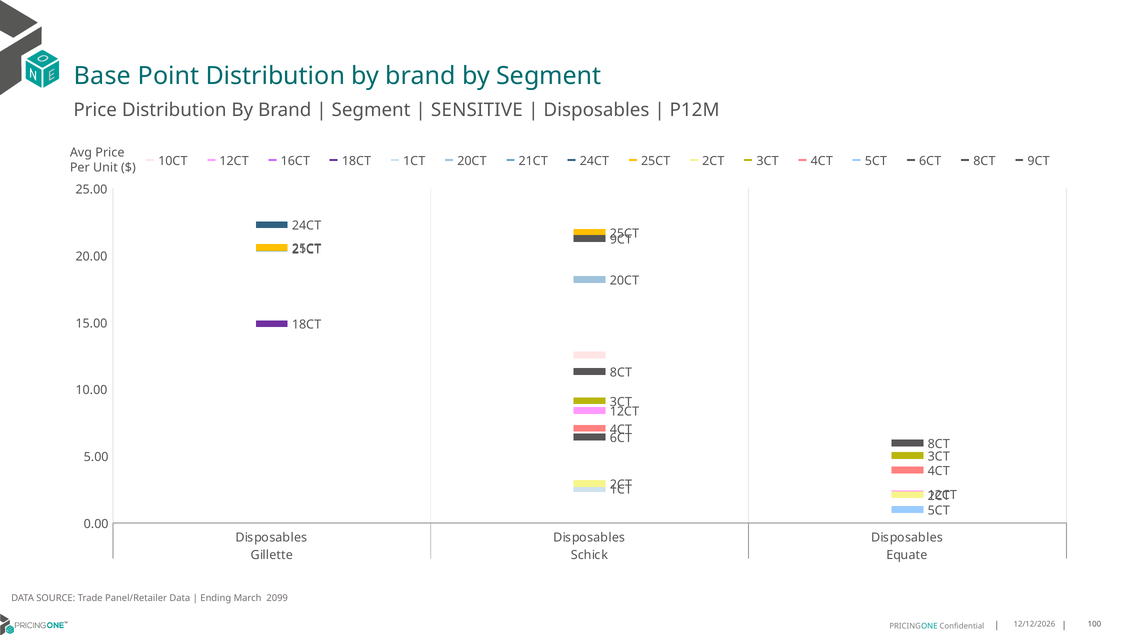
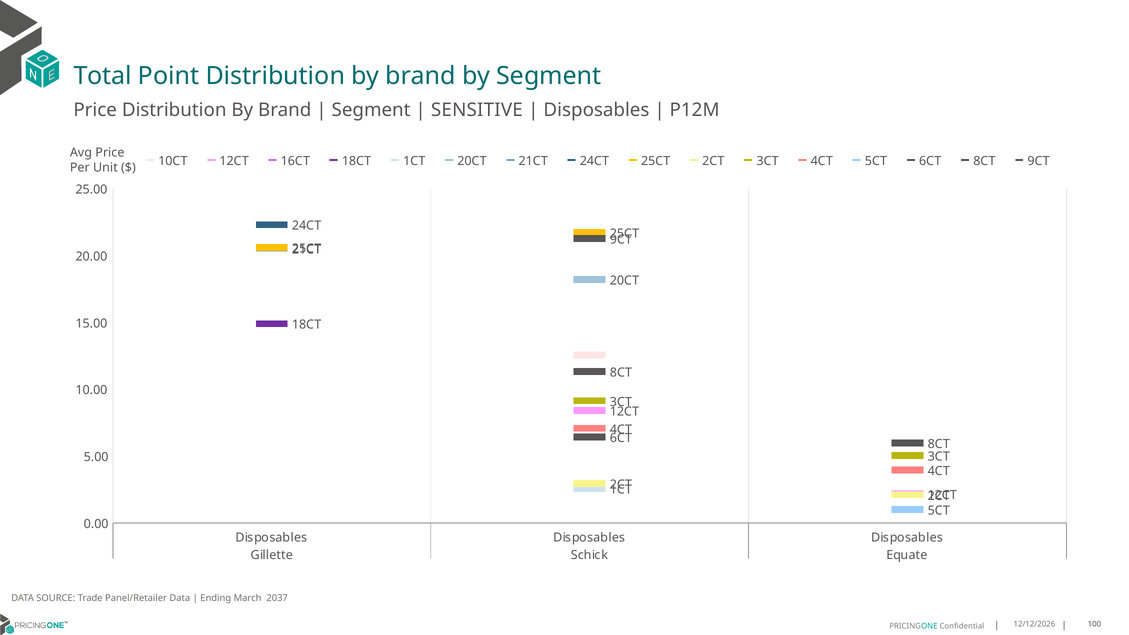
Base: Base -> Total
2099: 2099 -> 2037
